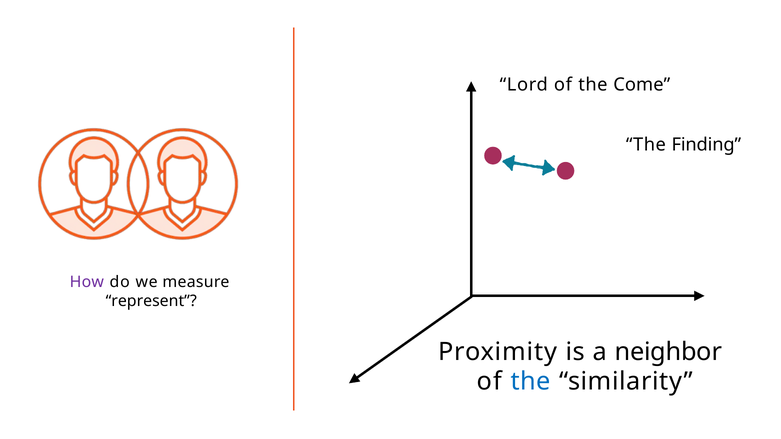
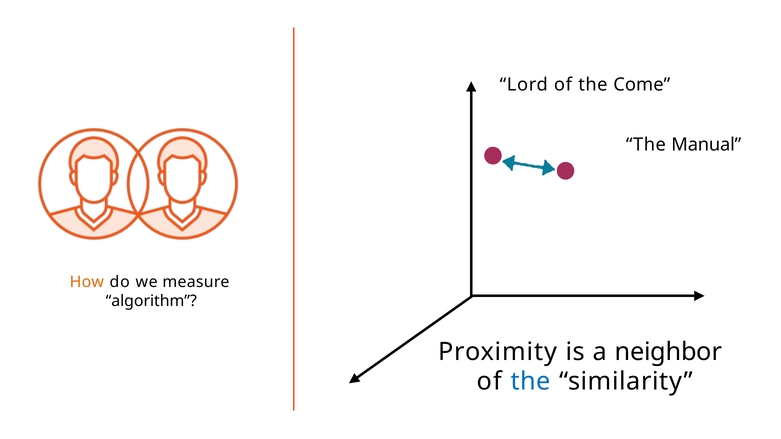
Finding: Finding -> Manual
How colour: purple -> orange
represent: represent -> algorithm
